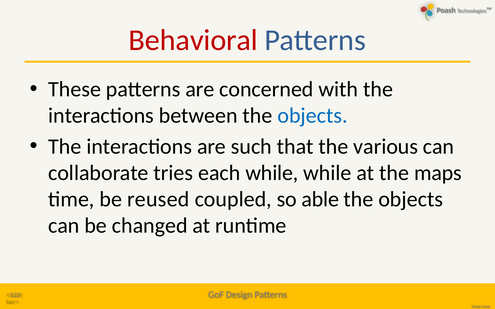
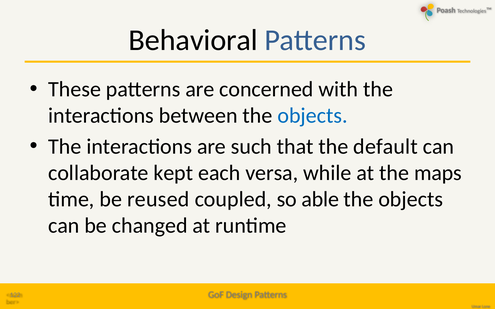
Behavioral colour: red -> black
various: various -> default
tries: tries -> kept
each while: while -> versa
